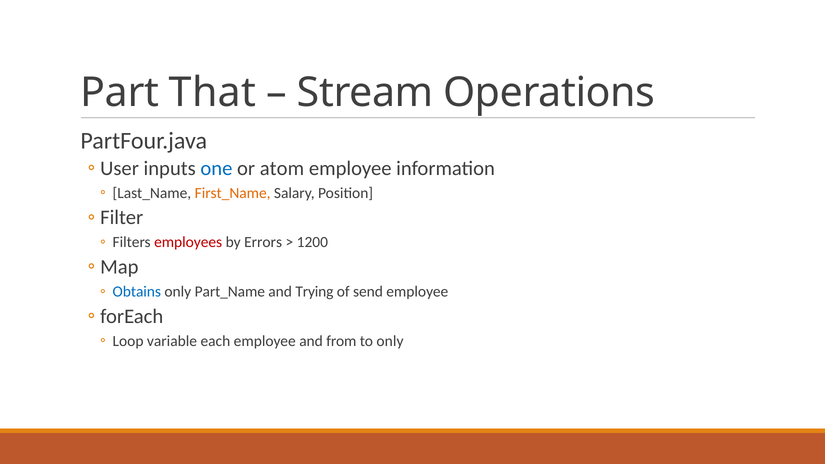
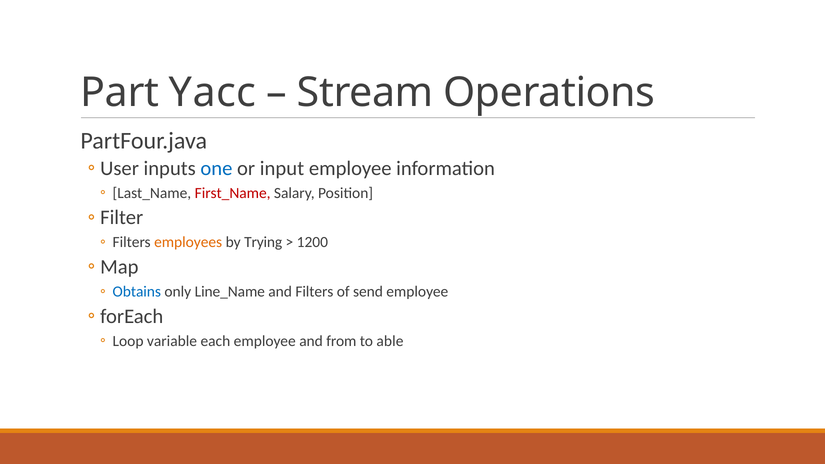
That: That -> Yacc
atom: atom -> input
First_Name colour: orange -> red
employees colour: red -> orange
Errors: Errors -> Trying
Part_Name: Part_Name -> Line_Name
and Trying: Trying -> Filters
to only: only -> able
